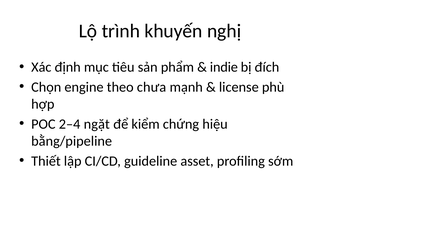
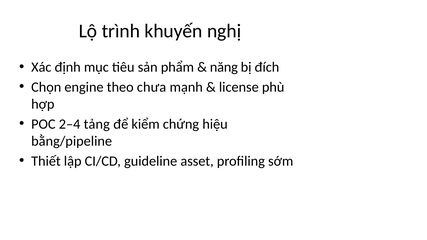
indie: indie -> năng
ngặt: ngặt -> tảng
